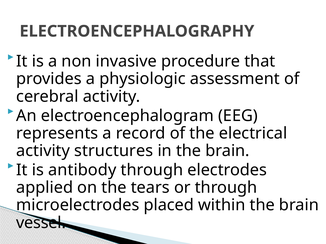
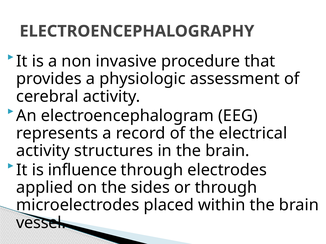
antibody: antibody -> influence
tears: tears -> sides
